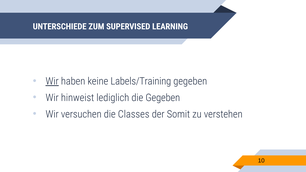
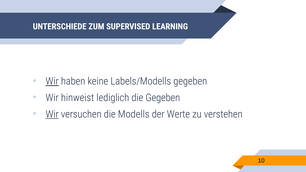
Labels/Training: Labels/Training -> Labels/Modells
Wir at (52, 114) underline: none -> present
Classes: Classes -> Modells
Somit: Somit -> Werte
